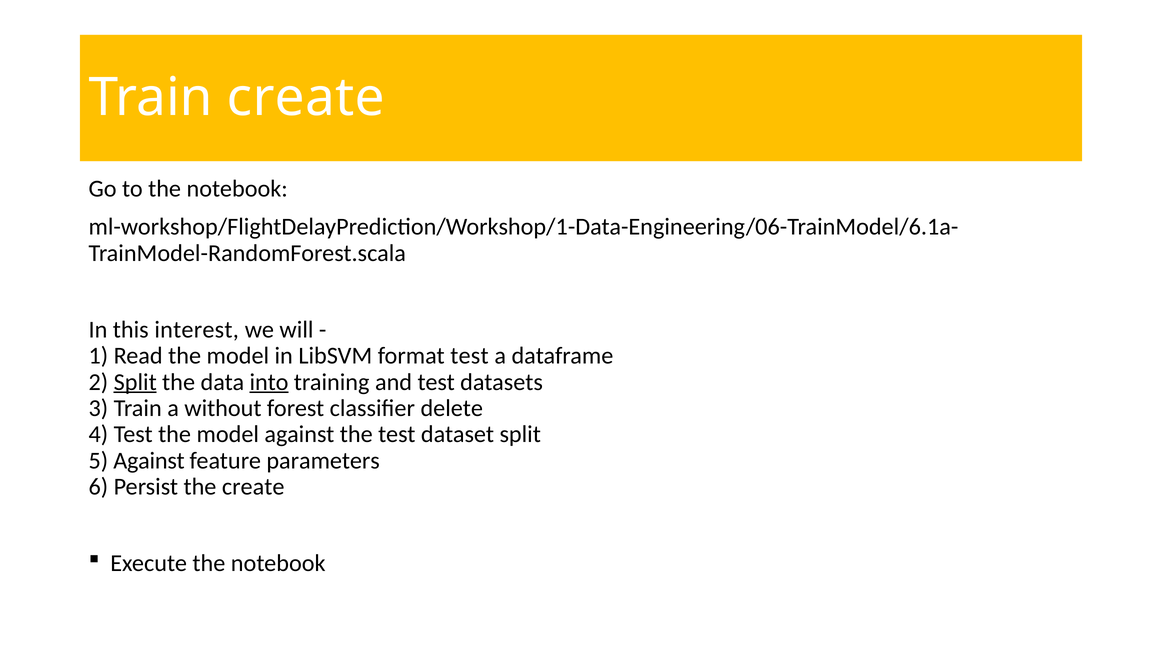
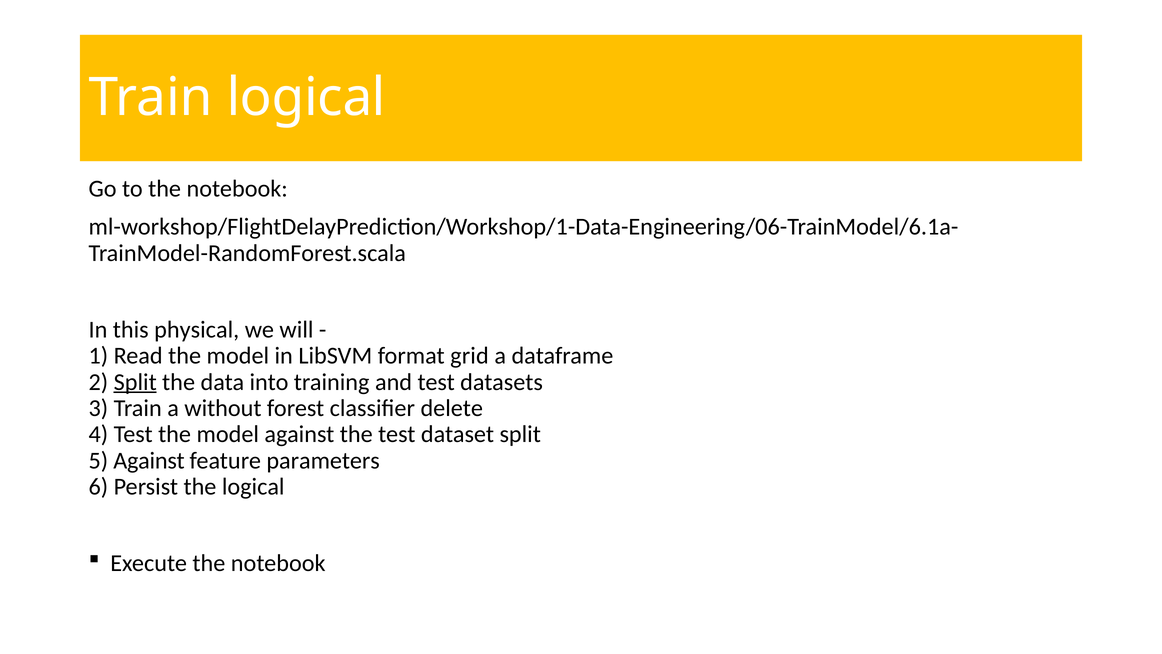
Train create: create -> logical
interest: interest -> physical
format test: test -> grid
into underline: present -> none
the create: create -> logical
